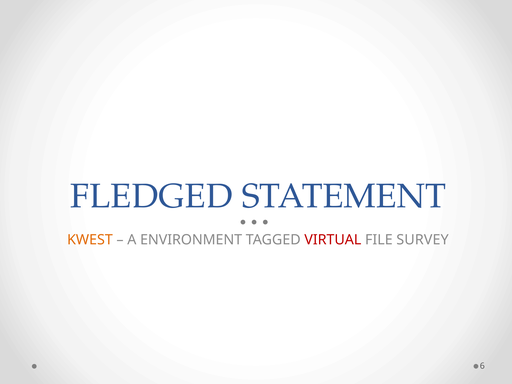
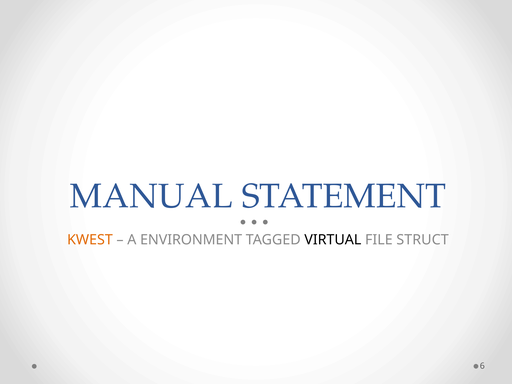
FLEDGED: FLEDGED -> MANUAL
VIRTUAL colour: red -> black
SURVEY: SURVEY -> STRUCT
